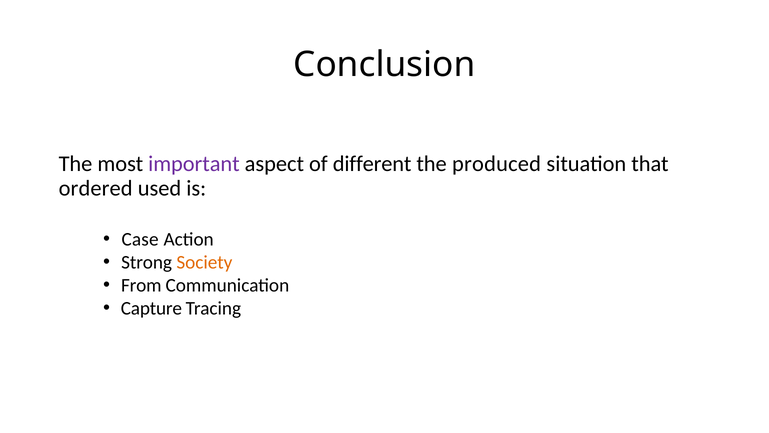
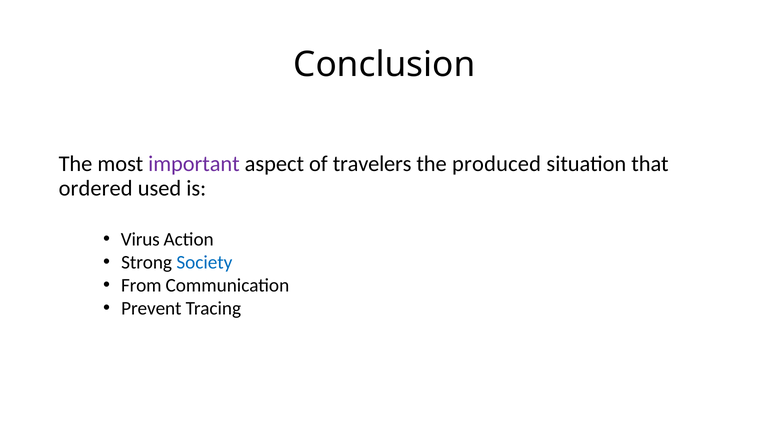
different: different -> travelers
Case: Case -> Virus
Society colour: orange -> blue
Capture: Capture -> Prevent
